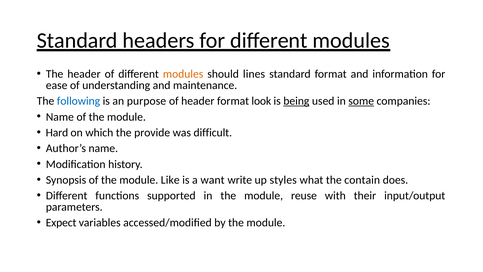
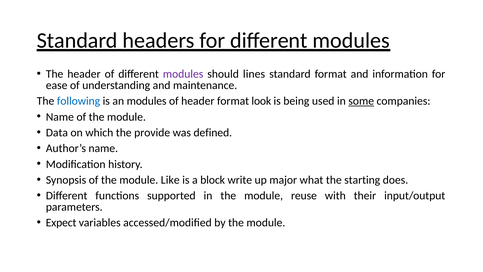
modules at (183, 74) colour: orange -> purple
an purpose: purpose -> modules
being underline: present -> none
Hard: Hard -> Data
difficult: difficult -> defined
want: want -> block
styles: styles -> major
contain: contain -> starting
